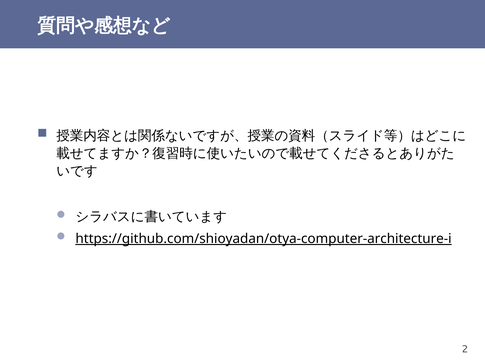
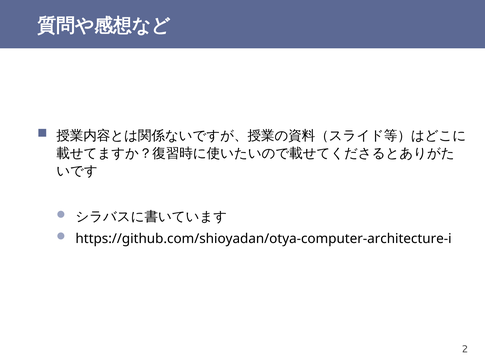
https://github.com/shioyadan/otya-computer-architecture-i underline: present -> none
